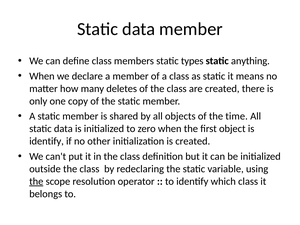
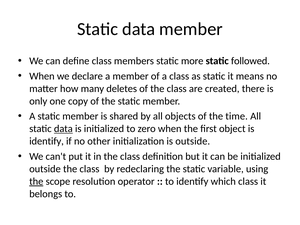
types: types -> more
anything: anything -> followed
data at (63, 129) underline: none -> present
is created: created -> outside
